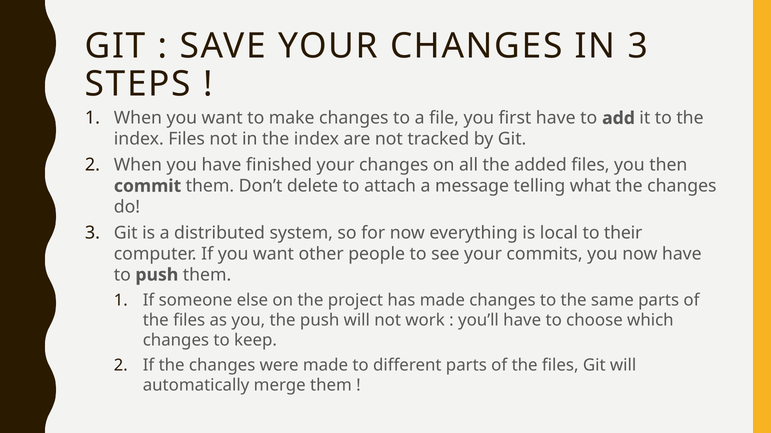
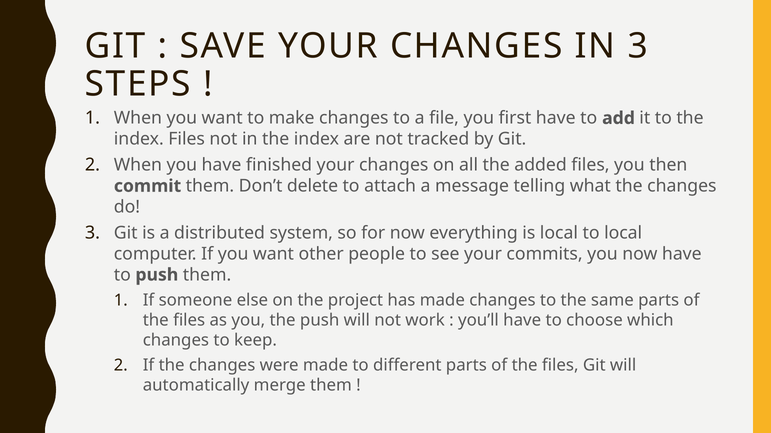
to their: their -> local
